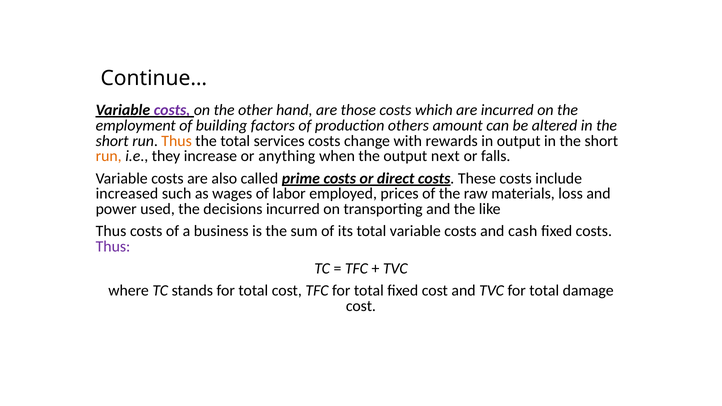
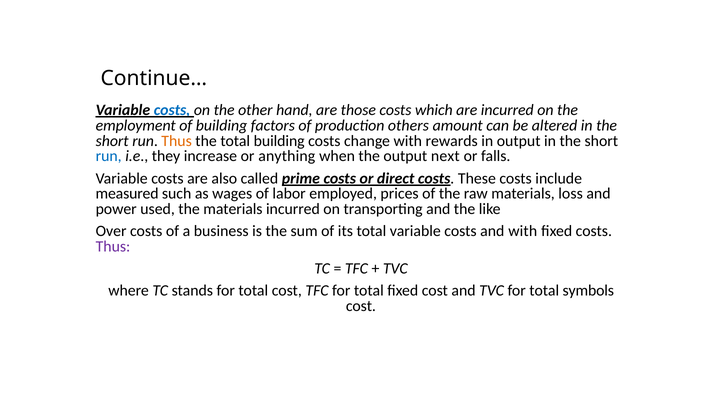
costs at (172, 110) colour: purple -> blue
total services: services -> building
run at (109, 156) colour: orange -> blue
increased: increased -> measured
the decisions: decisions -> materials
Thus at (111, 231): Thus -> Over
and cash: cash -> with
damage: damage -> symbols
